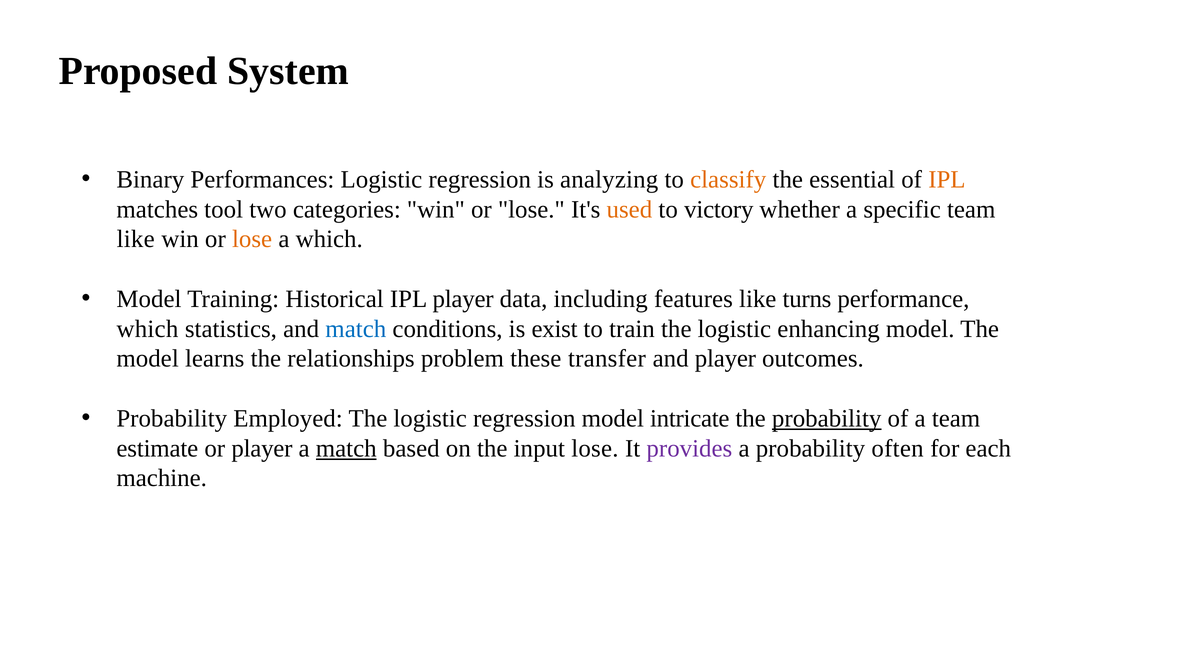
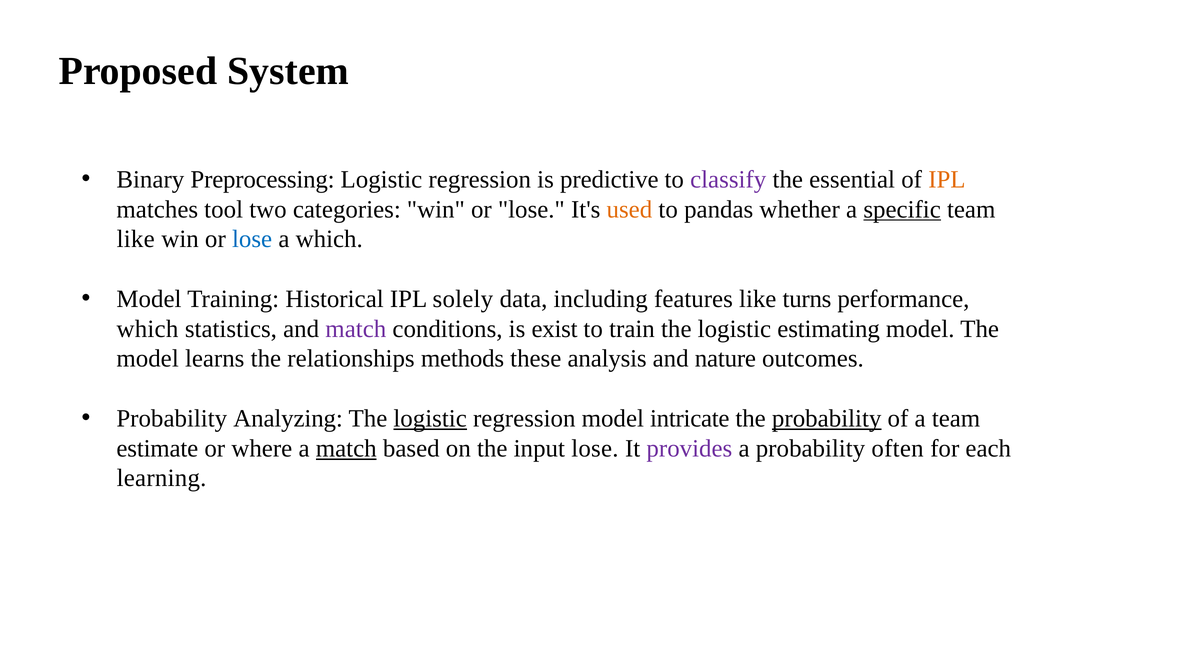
Performances: Performances -> Preprocessing
analyzing: analyzing -> predictive
classify colour: orange -> purple
victory: victory -> pandas
specific underline: none -> present
lose at (252, 239) colour: orange -> blue
IPL player: player -> solely
match at (356, 329) colour: blue -> purple
enhancing: enhancing -> estimating
problem: problem -> methods
transfer: transfer -> analysis
and player: player -> nature
Employed: Employed -> Analyzing
logistic at (430, 419) underline: none -> present
or player: player -> where
machine: machine -> learning
